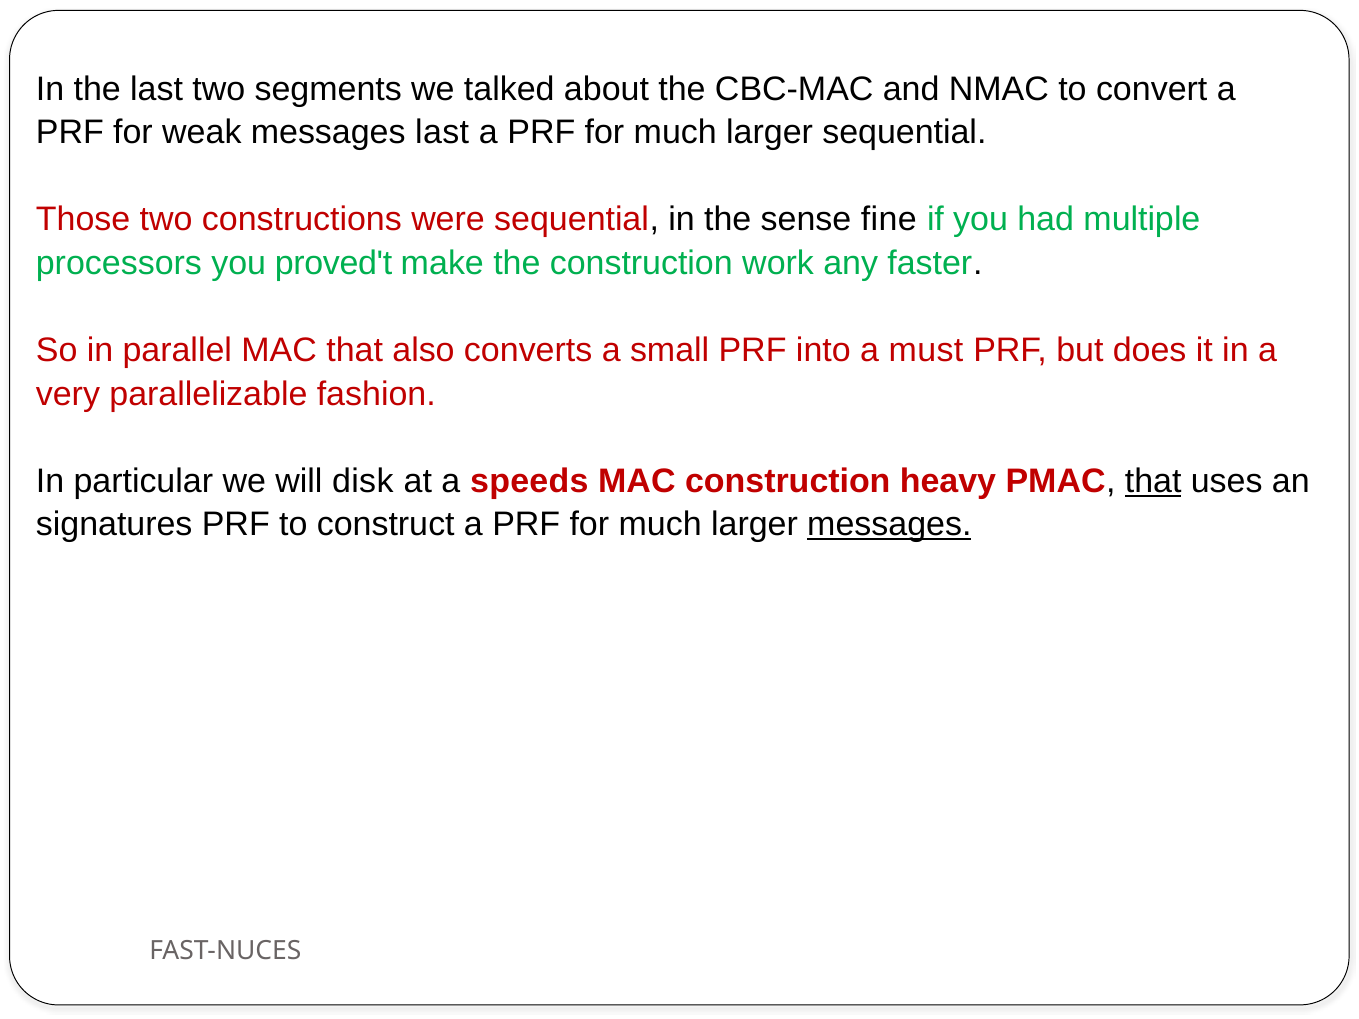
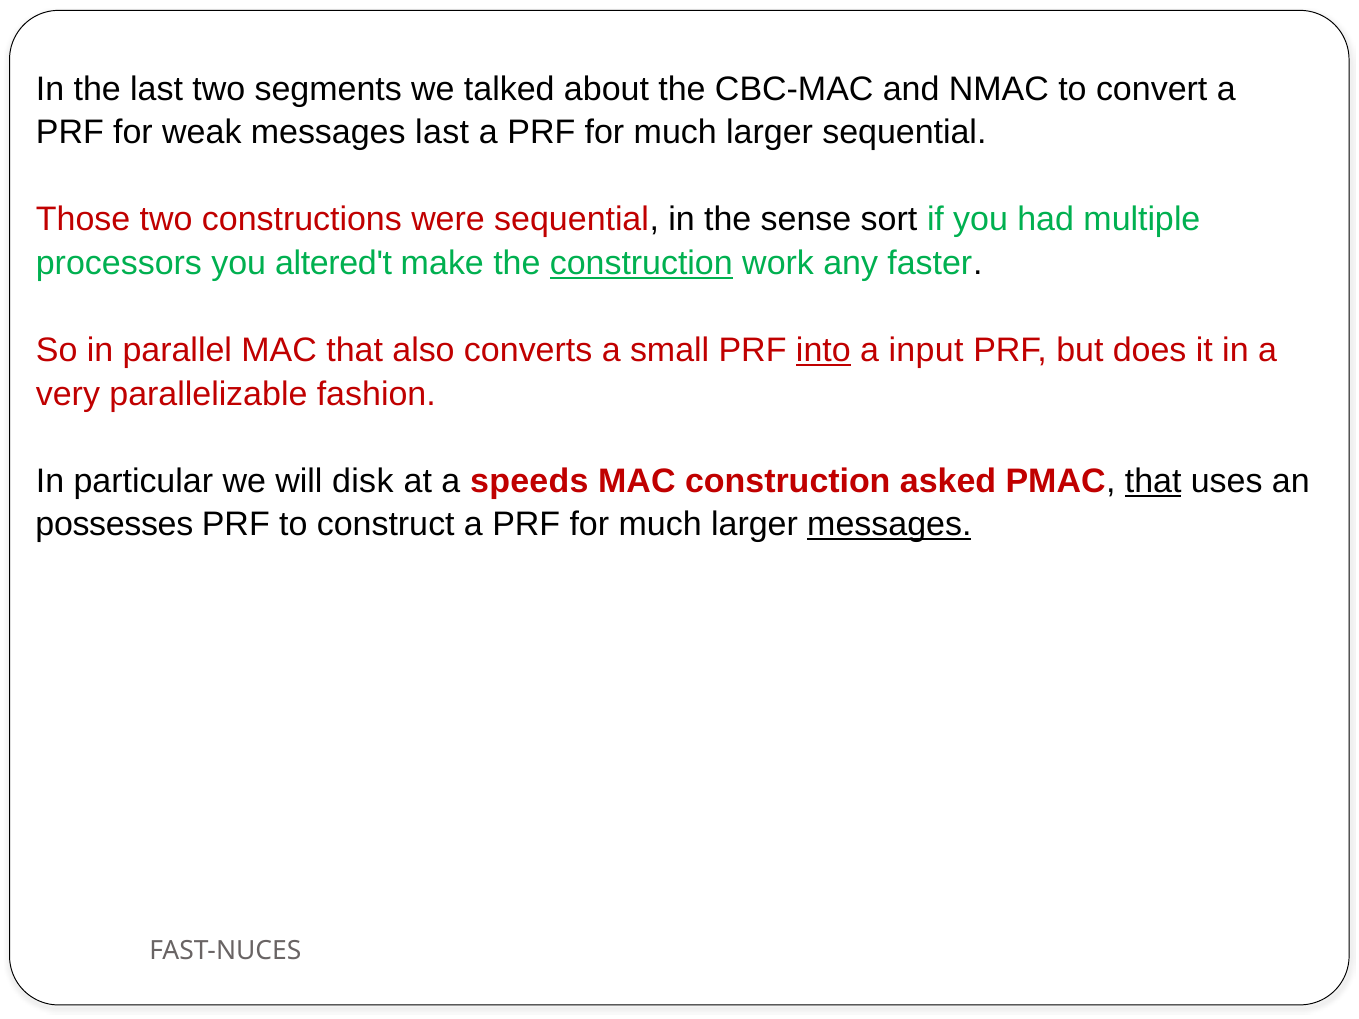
fine: fine -> sort
proved't: proved't -> altered't
construction at (641, 263) underline: none -> present
into underline: none -> present
must: must -> input
heavy: heavy -> asked
signatures: signatures -> possesses
